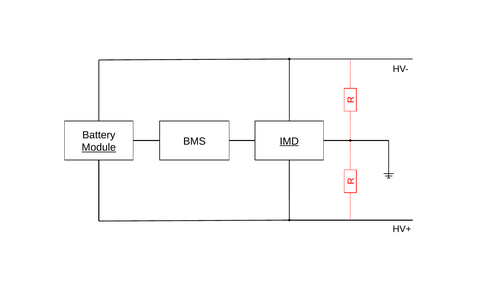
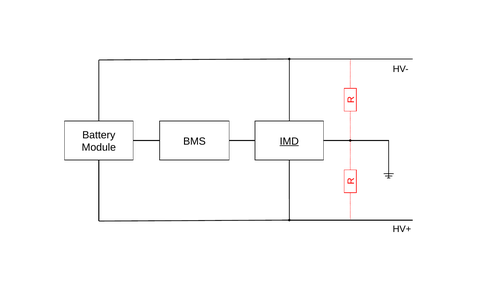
Module underline: present -> none
